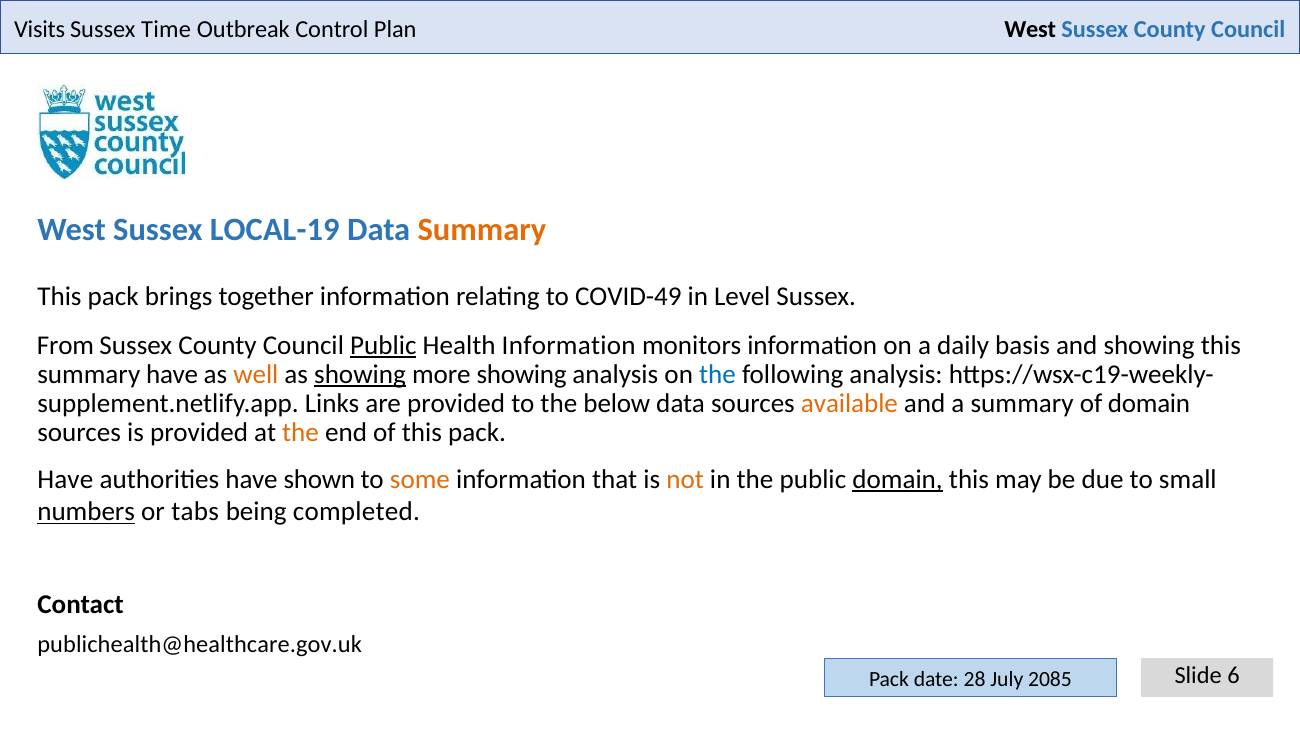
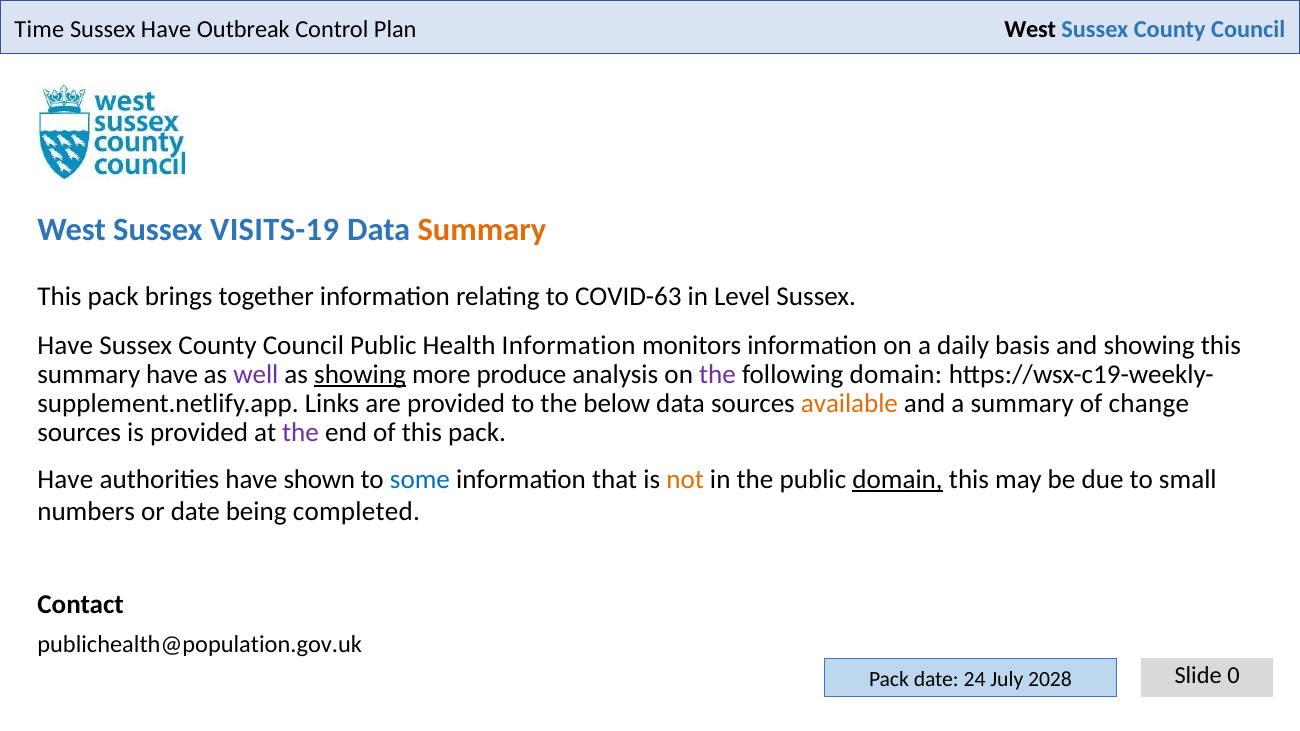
Visits: Visits -> Time
Time at (166, 30): Time -> Have
LOCAL-19: LOCAL-19 -> VISITS-19
COVID-49: COVID-49 -> COVID-63
From at (65, 345): From -> Have
Public at (383, 345) underline: present -> none
well colour: orange -> purple
more showing: showing -> produce
the at (717, 375) colour: blue -> purple
following analysis: analysis -> domain
of domain: domain -> change
the at (301, 433) colour: orange -> purple
some colour: orange -> blue
numbers underline: present -> none
or tabs: tabs -> date
publichealth@healthcare.gov.uk: publichealth@healthcare.gov.uk -> publichealth@population.gov.uk
6: 6 -> 0
28: 28 -> 24
2085: 2085 -> 2028
